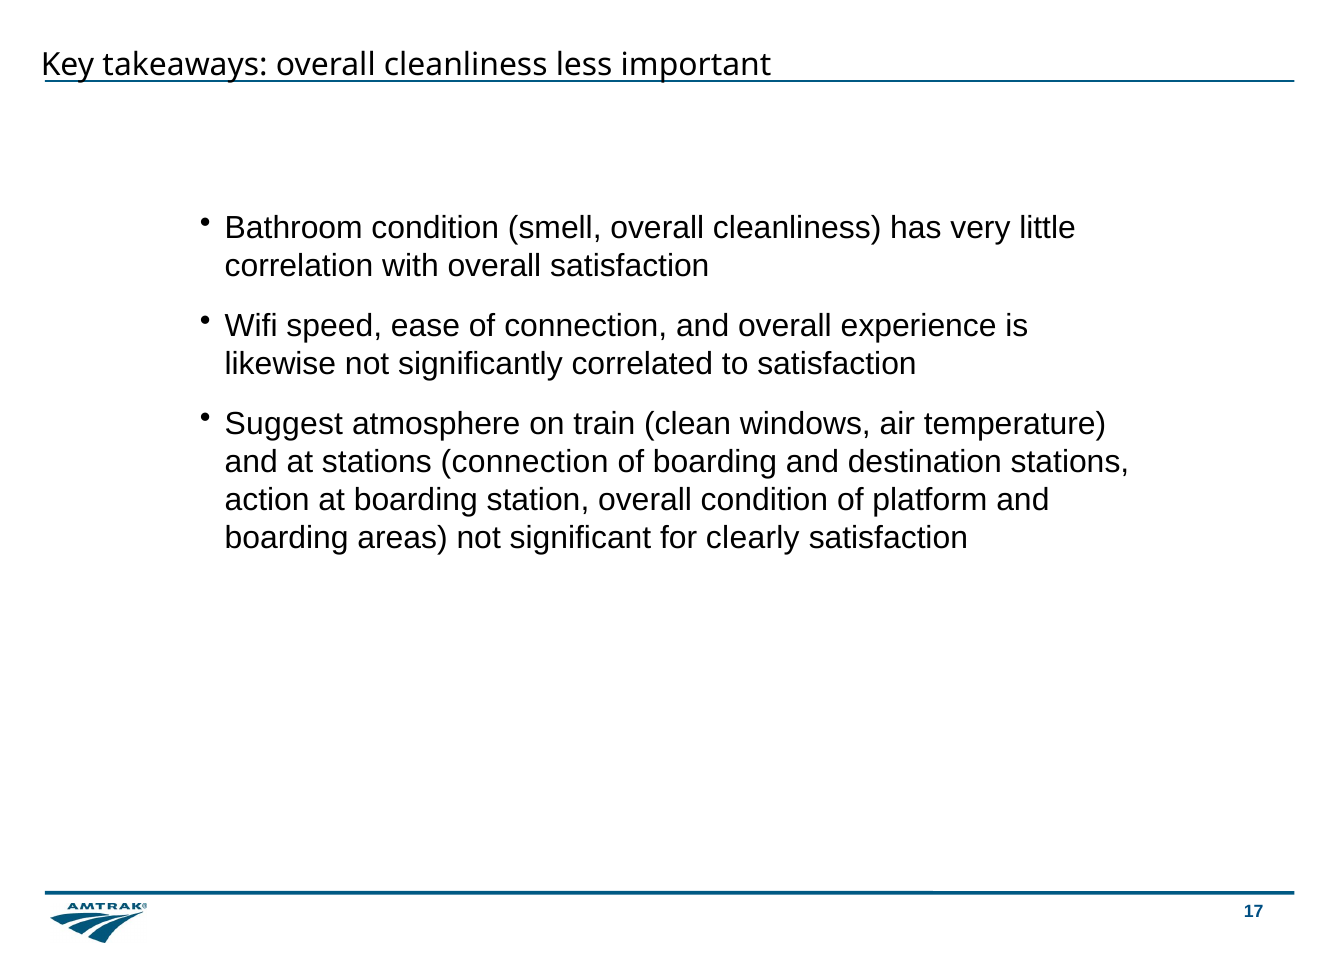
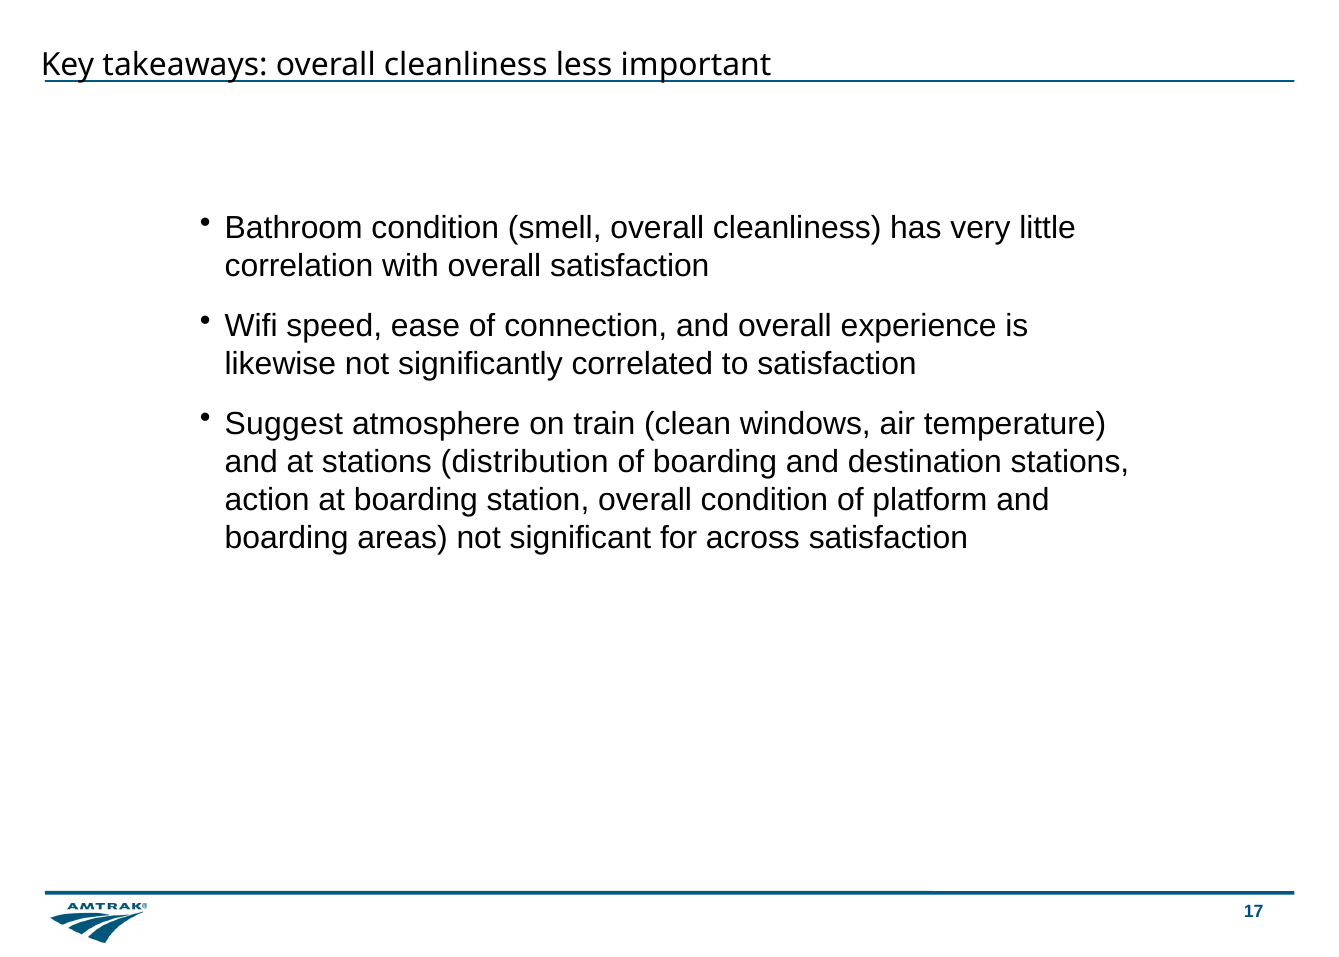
stations connection: connection -> distribution
clearly: clearly -> across
